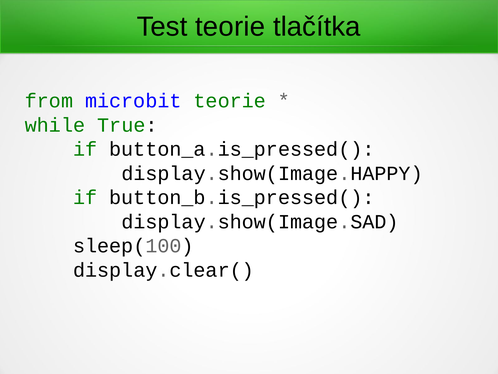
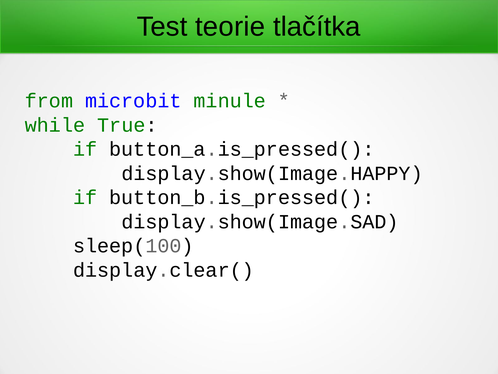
microbit teorie: teorie -> minule
